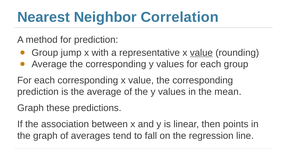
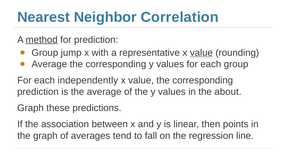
method underline: none -> present
each corresponding: corresponding -> independently
mean: mean -> about
